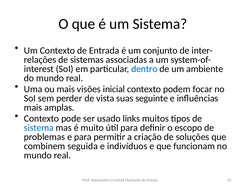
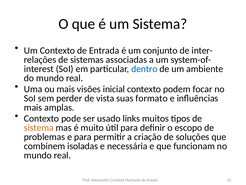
seguinte: seguinte -> formato
sistema at (39, 127) colour: blue -> orange
seguida: seguida -> isoladas
indivíduos: indivíduos -> necessária
